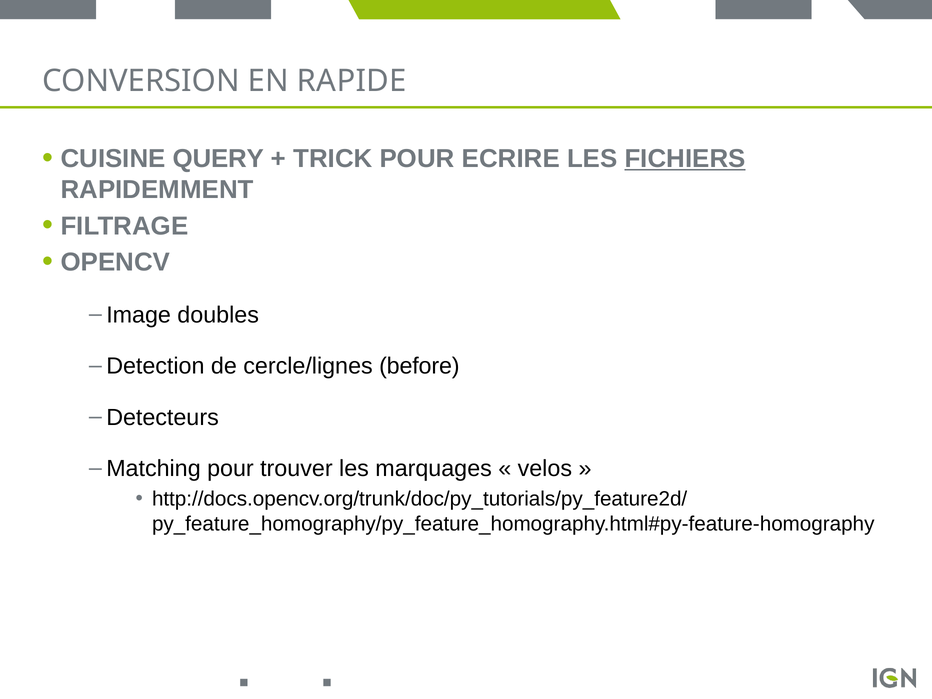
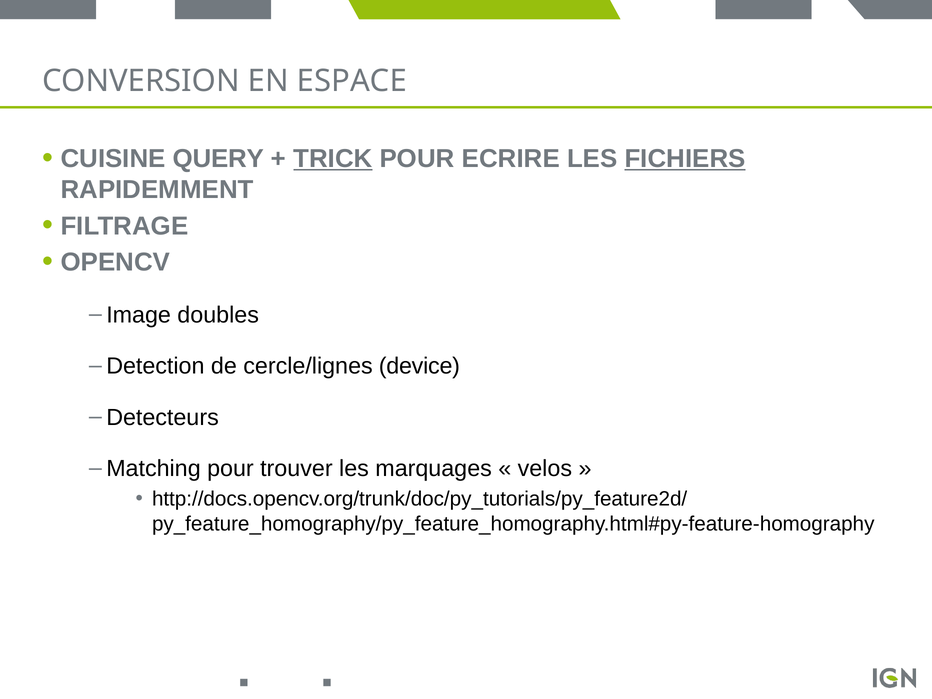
RAPIDE: RAPIDE -> ESPACE
TRICK underline: none -> present
before: before -> device
